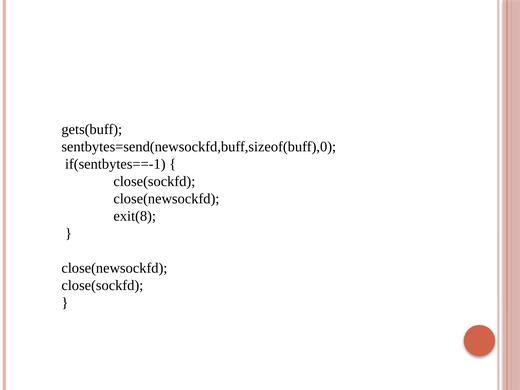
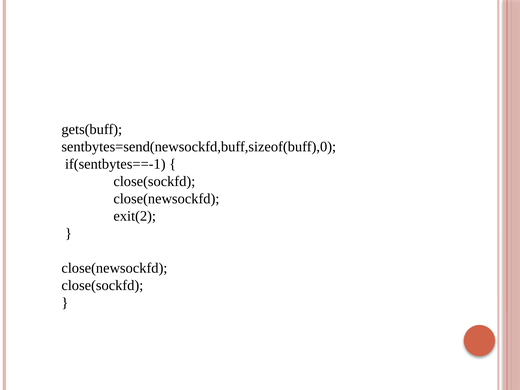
exit(8: exit(8 -> exit(2
